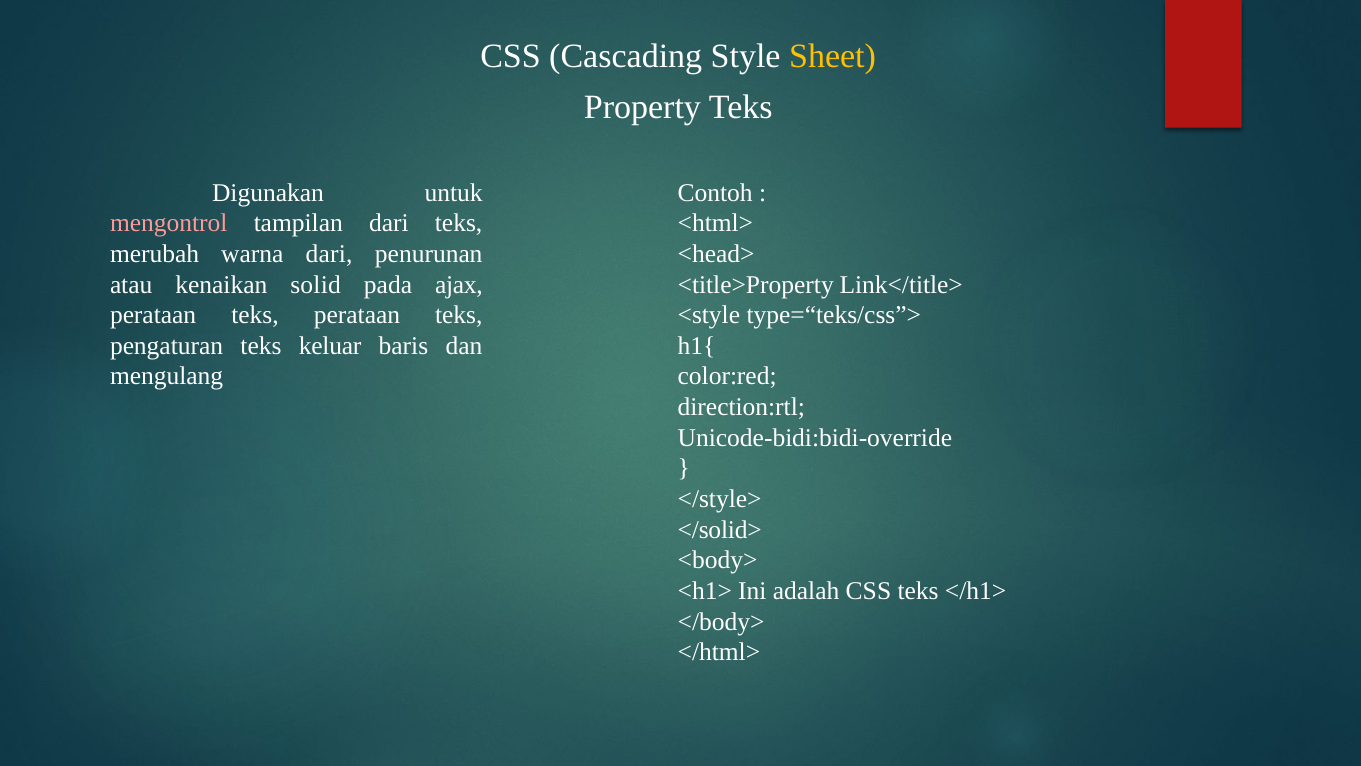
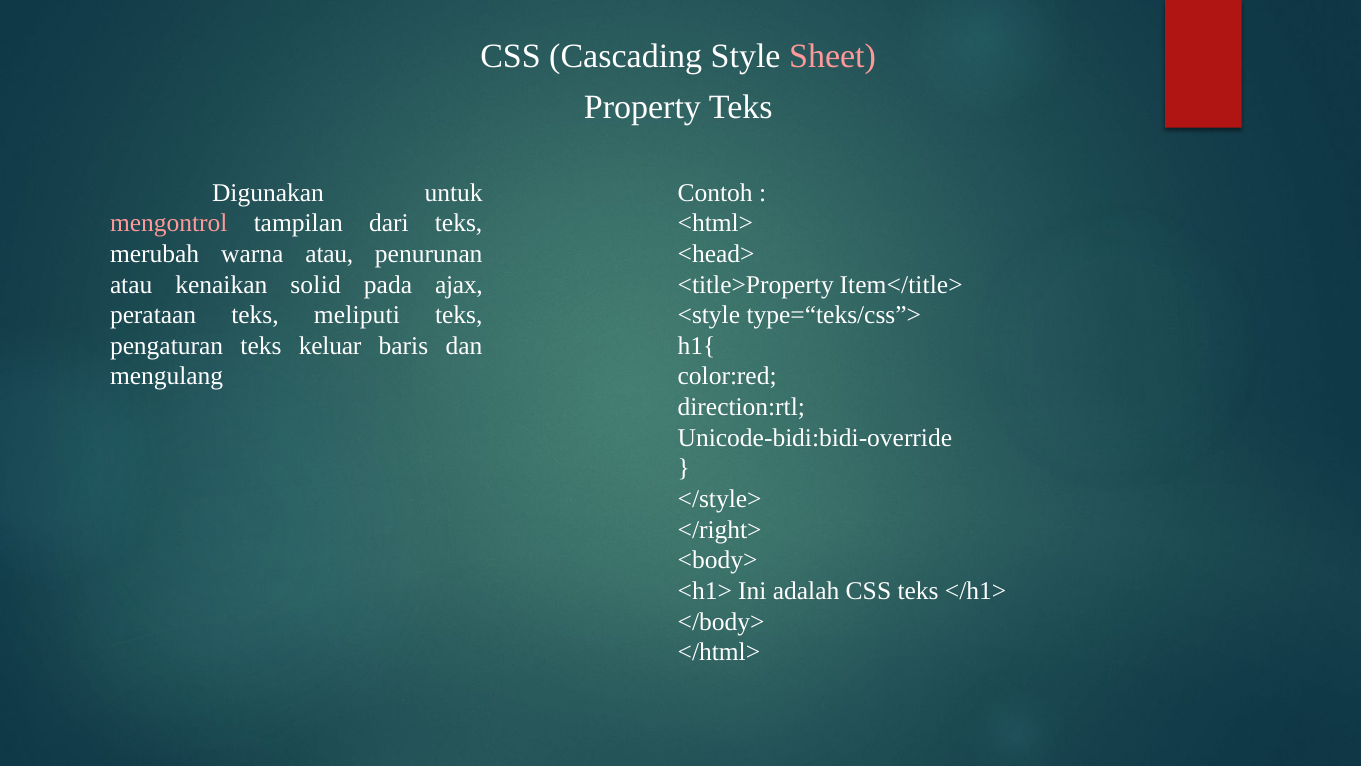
Sheet colour: yellow -> pink
warna dari: dari -> atau
Link</title>: Link</title> -> Item</title>
teks perataan: perataan -> meliputi
</solid>: </solid> -> </right>
